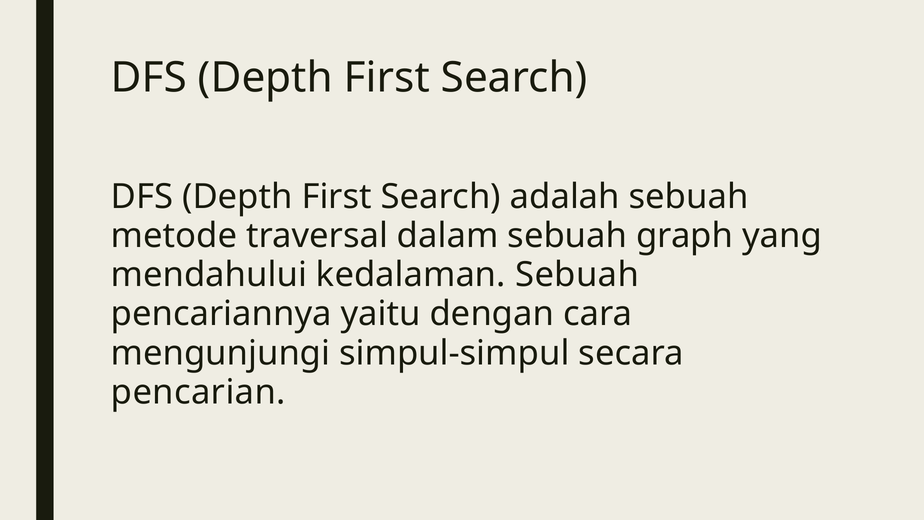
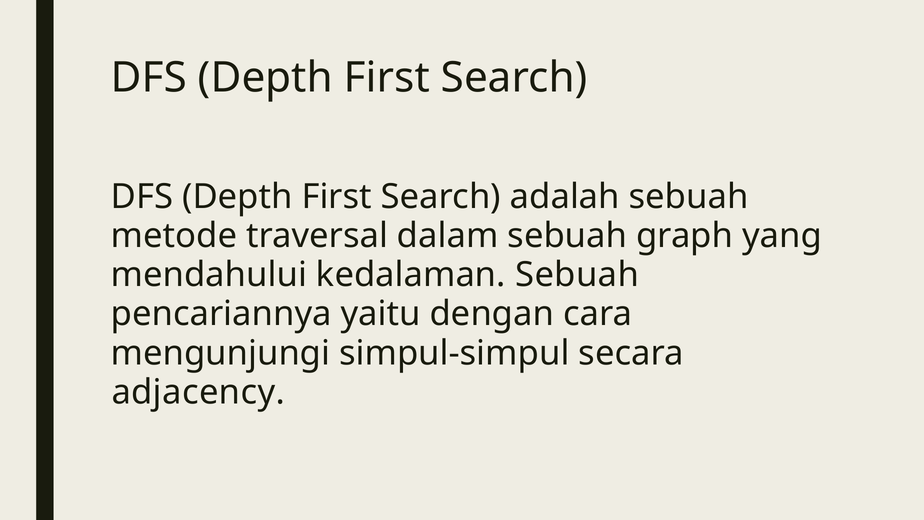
pencarian: pencarian -> adjacency
